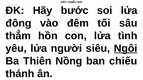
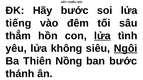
đông: đông -> tiếng
lửa at (102, 36) underline: none -> present
người: người -> không
ban chiếu: chiếu -> bước
